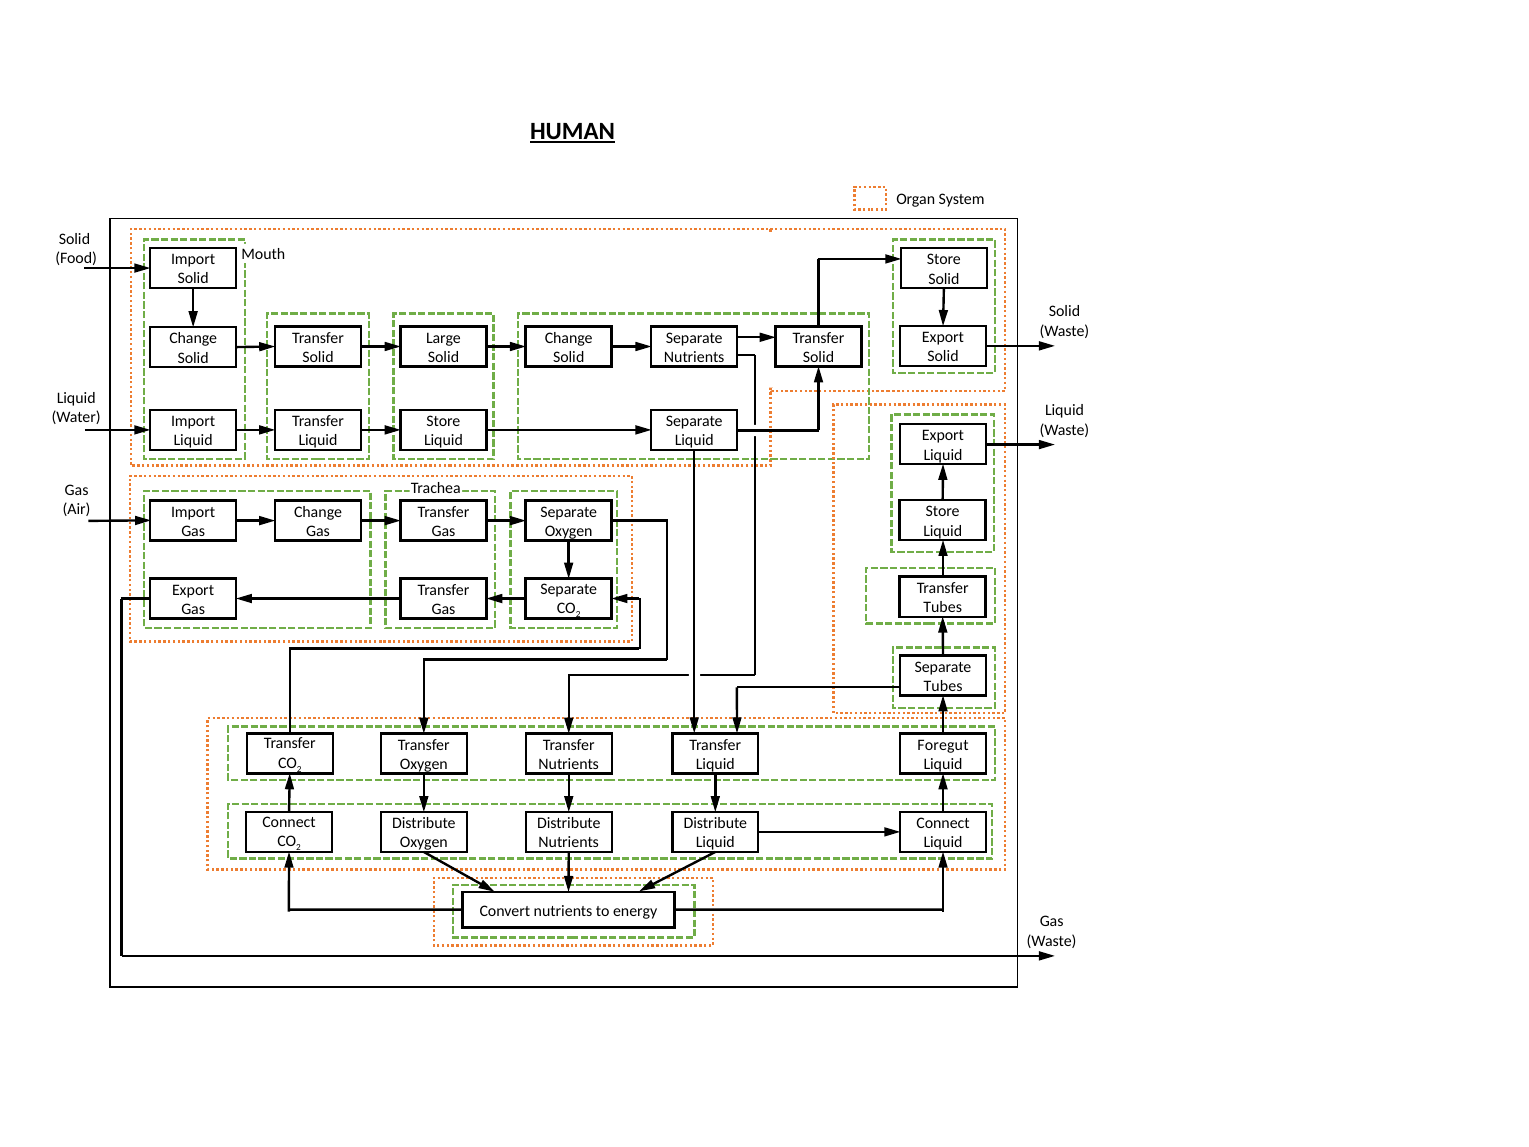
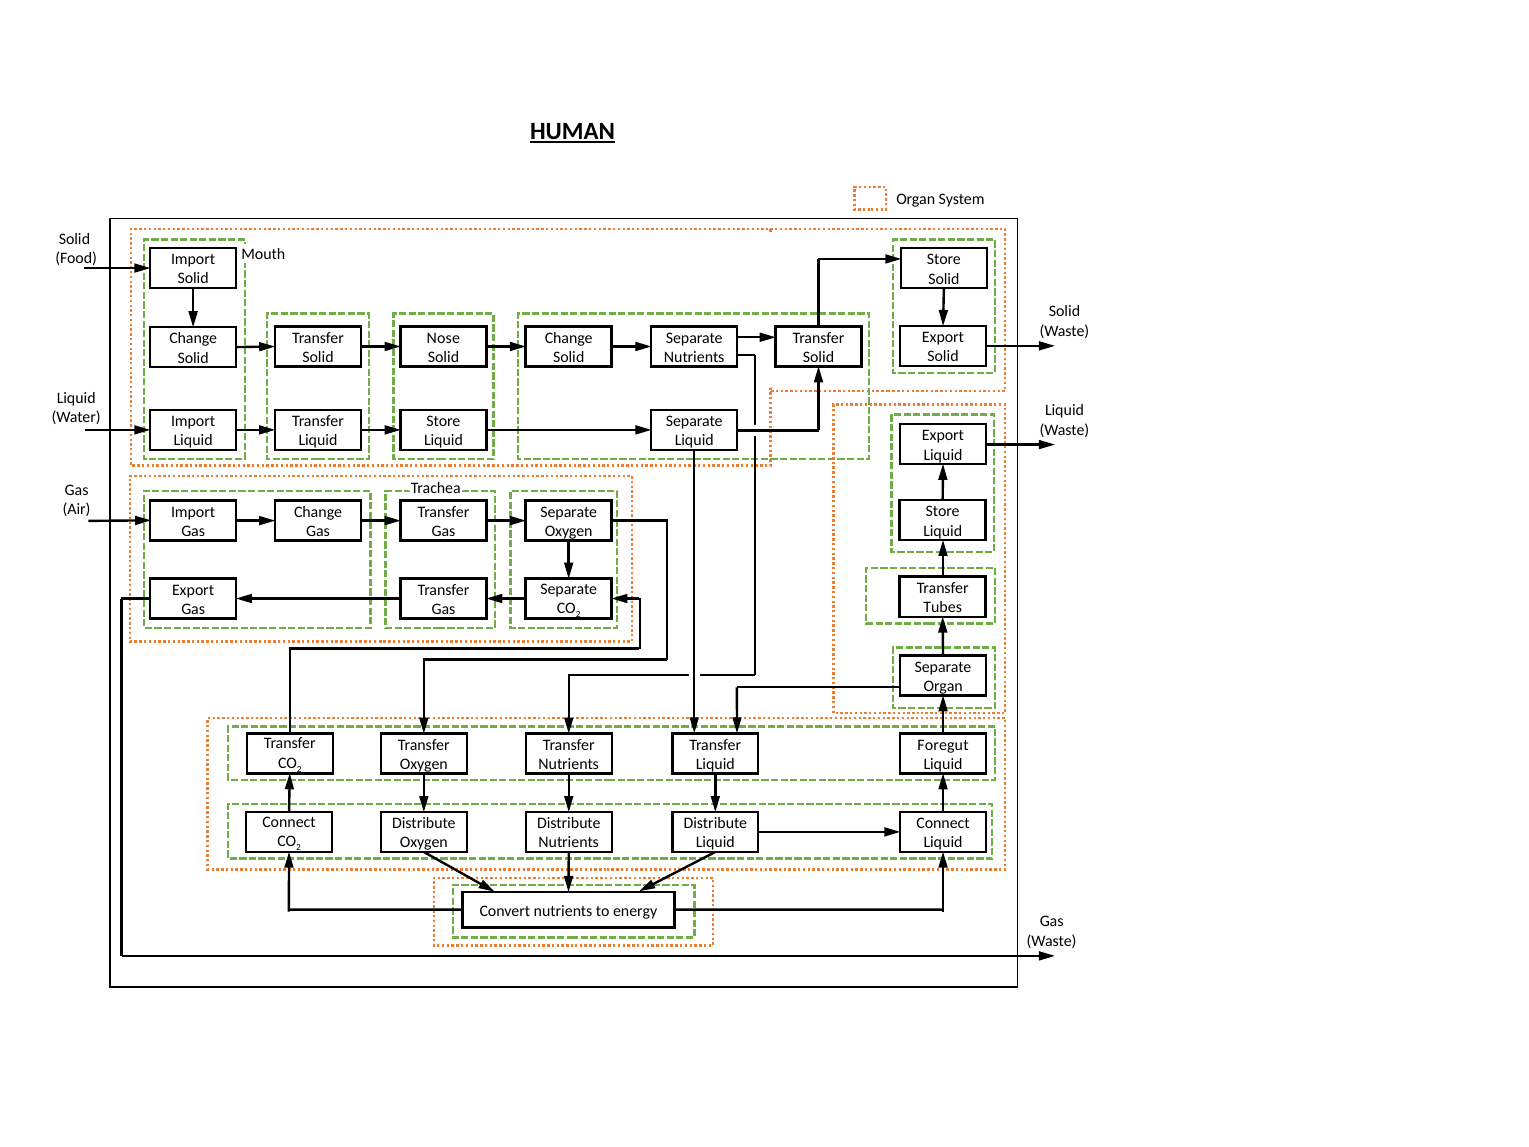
Large: Large -> Nose
Tubes at (943, 686): Tubes -> Organ
